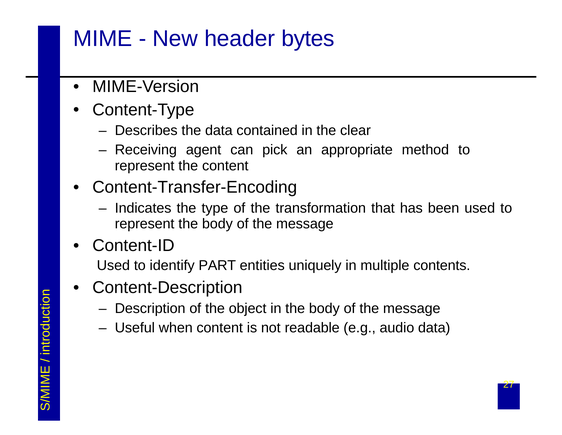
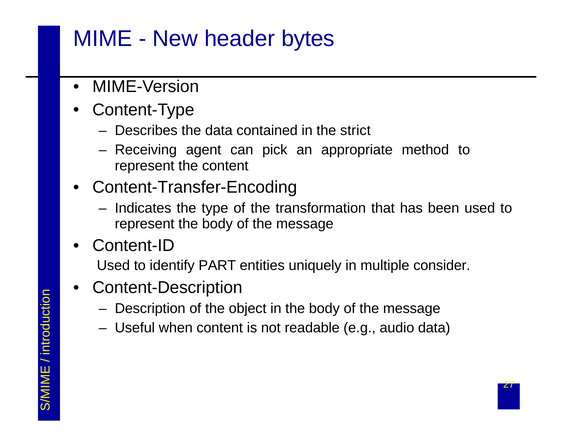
clear: clear -> strict
contents: contents -> consider
